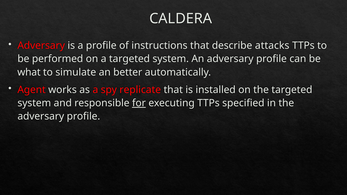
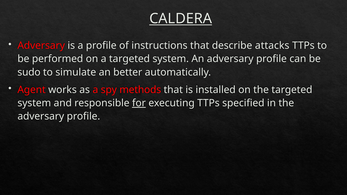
CALDERA underline: none -> present
what: what -> sudo
replicate: replicate -> methods
